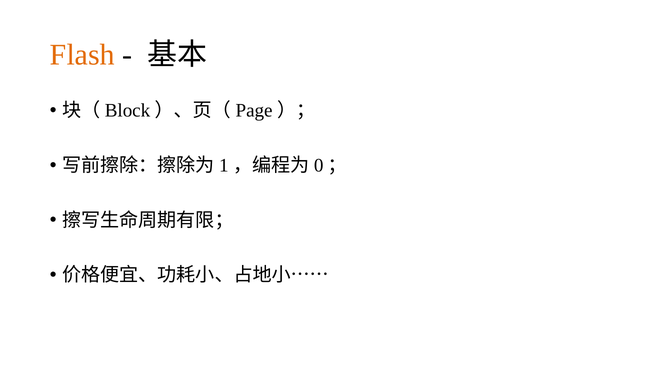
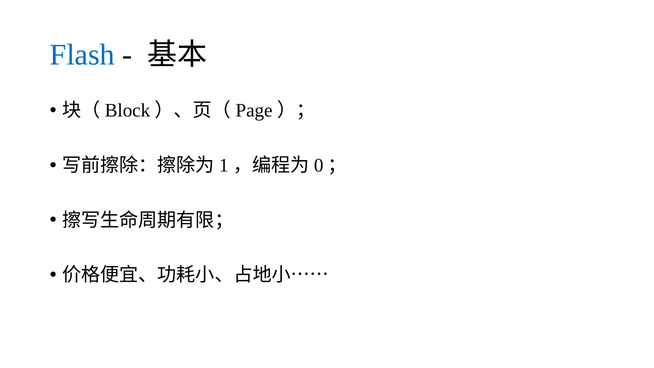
Flash colour: orange -> blue
